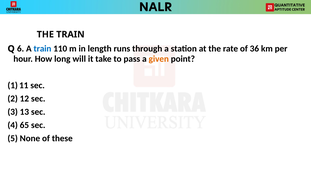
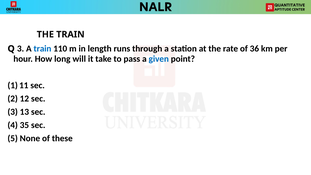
Q 6: 6 -> 3
given colour: orange -> blue
65: 65 -> 35
